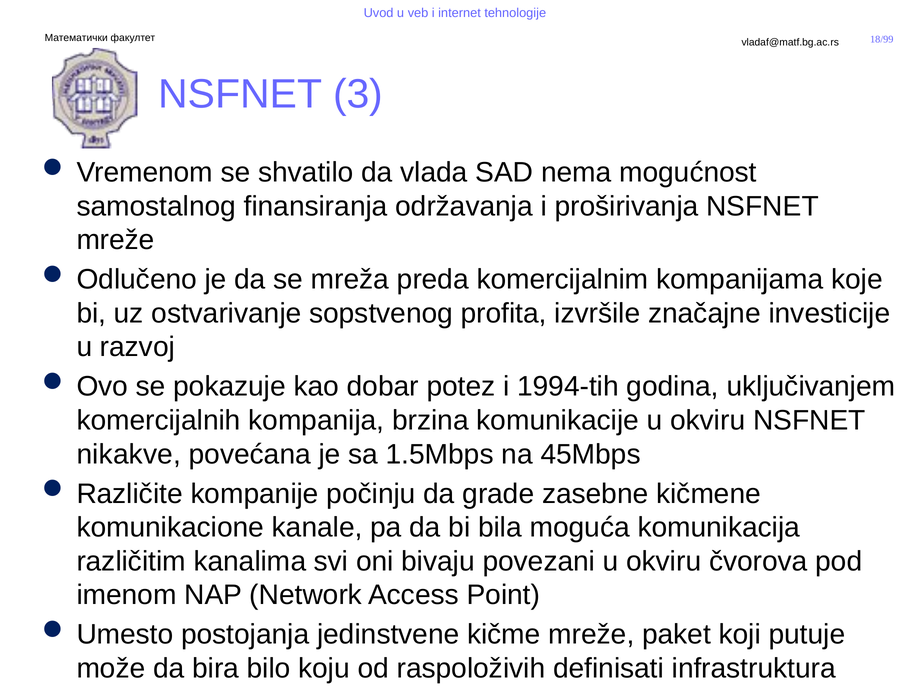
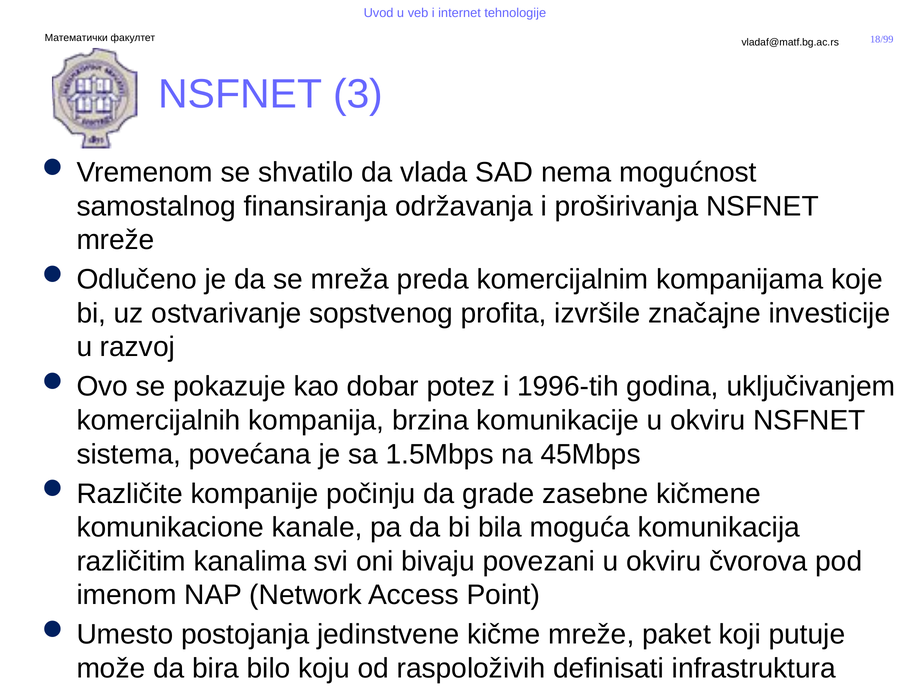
1994-tih: 1994-tih -> 1996-tih
nikakve: nikakve -> sistema
